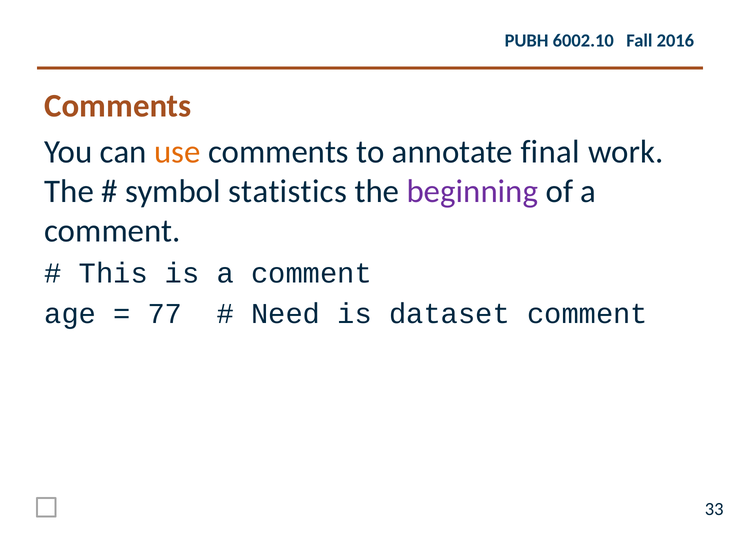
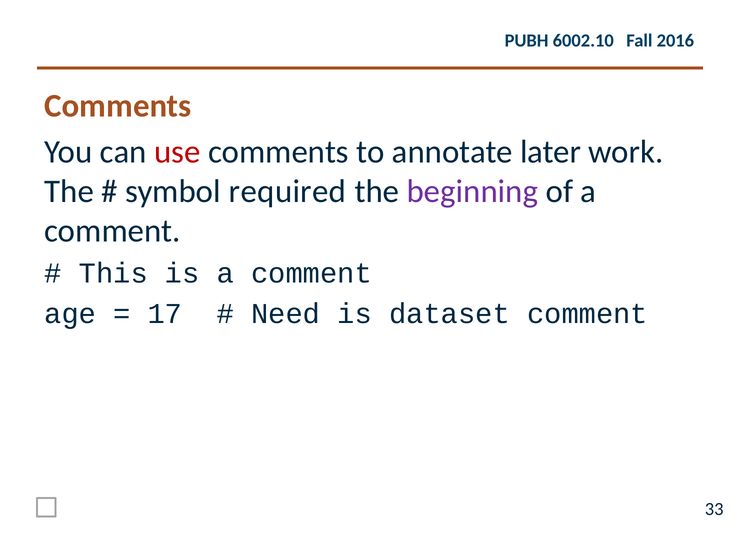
use colour: orange -> red
final: final -> later
statistics: statistics -> required
77: 77 -> 17
